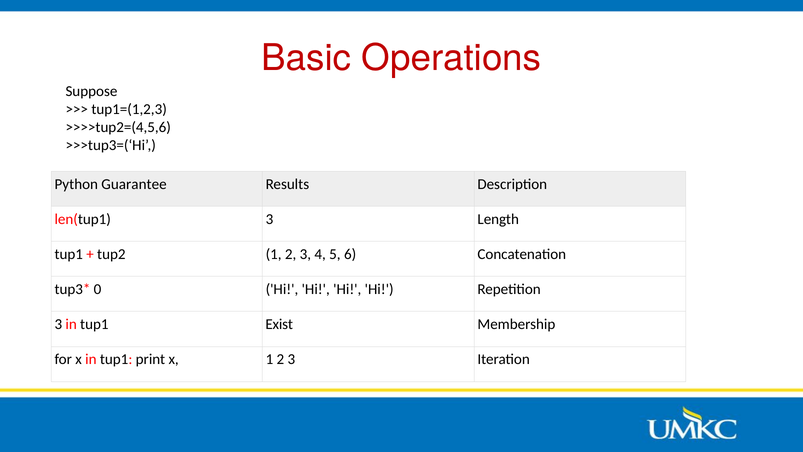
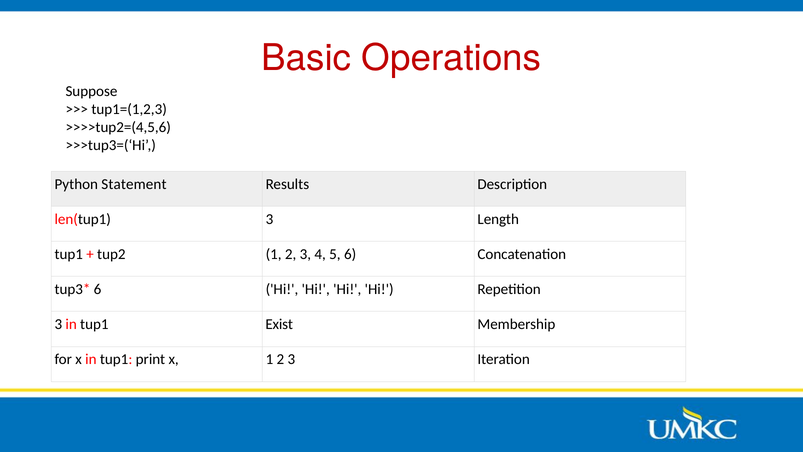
Guarantee: Guarantee -> Statement
0 at (97, 289): 0 -> 6
